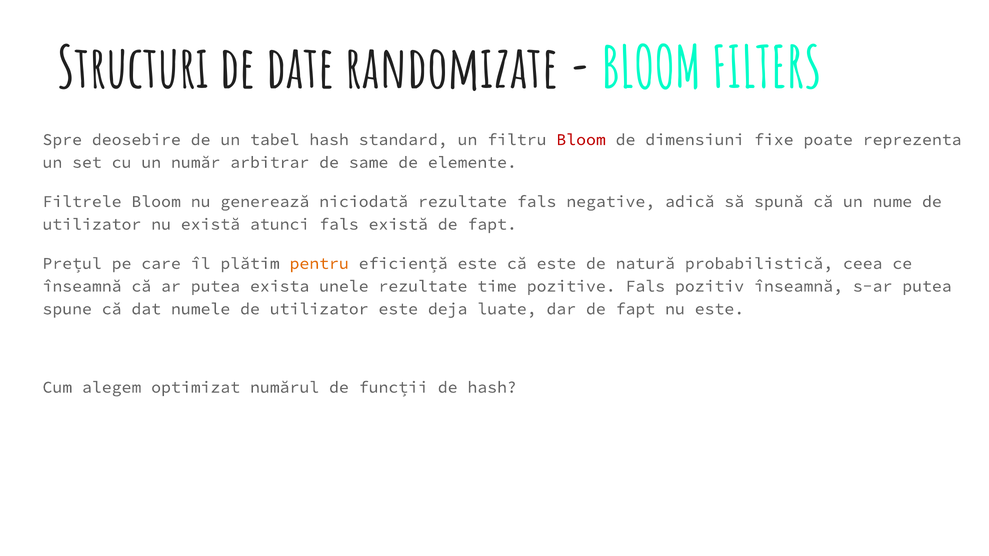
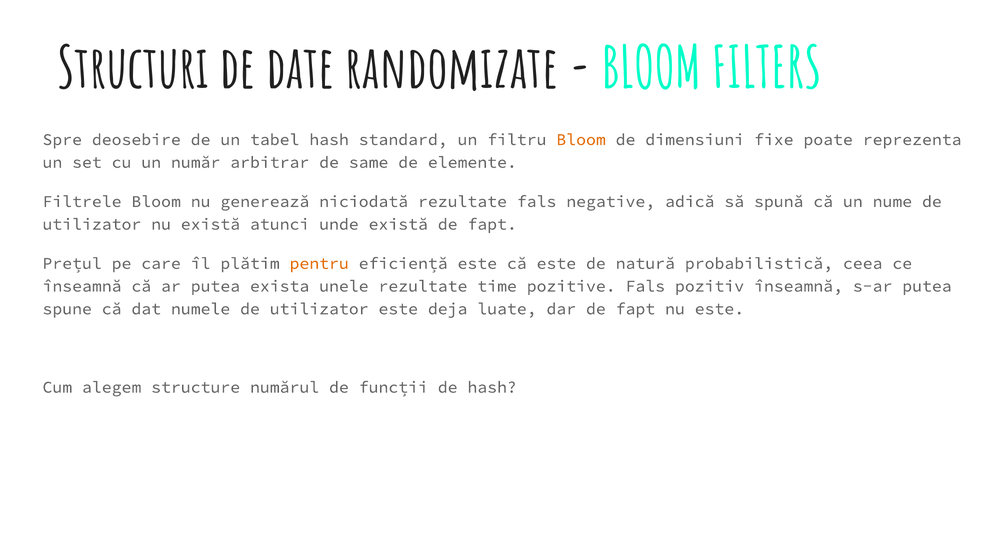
Bloom at (581, 140) colour: red -> orange
atunci fals: fals -> unde
optimizat: optimizat -> structure
